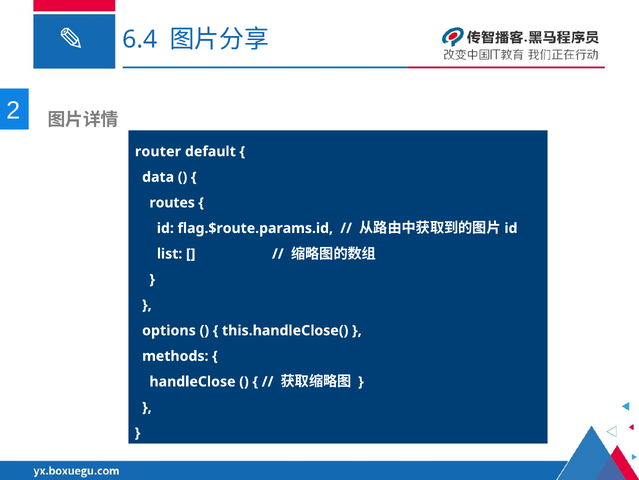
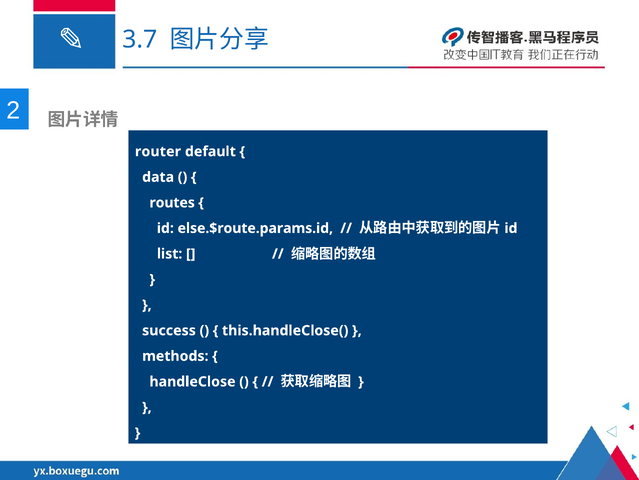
6.4: 6.4 -> 3.7
flag.$route.params.id: flag.$route.params.id -> else.$route.params.id
options: options -> success
